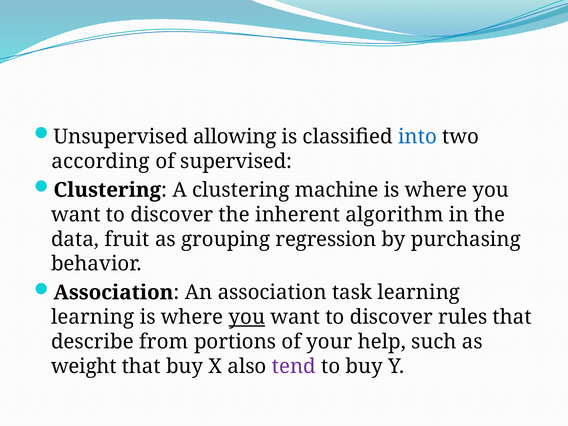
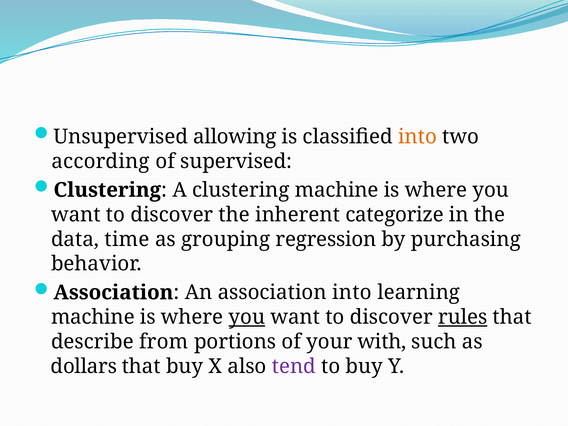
into at (417, 137) colour: blue -> orange
algorithm: algorithm -> categorize
fruit: fruit -> time
association task: task -> into
learning at (93, 317): learning -> machine
rules underline: none -> present
help: help -> with
weight: weight -> dollars
